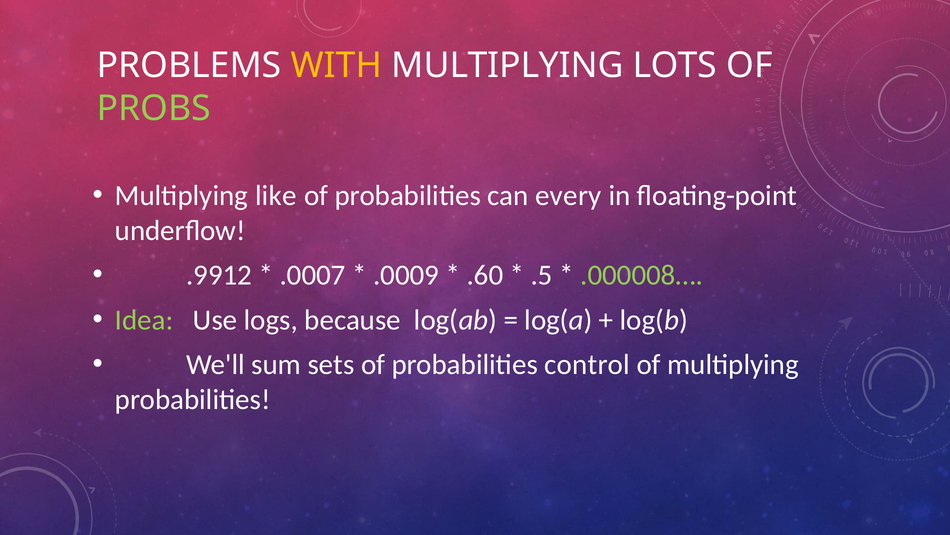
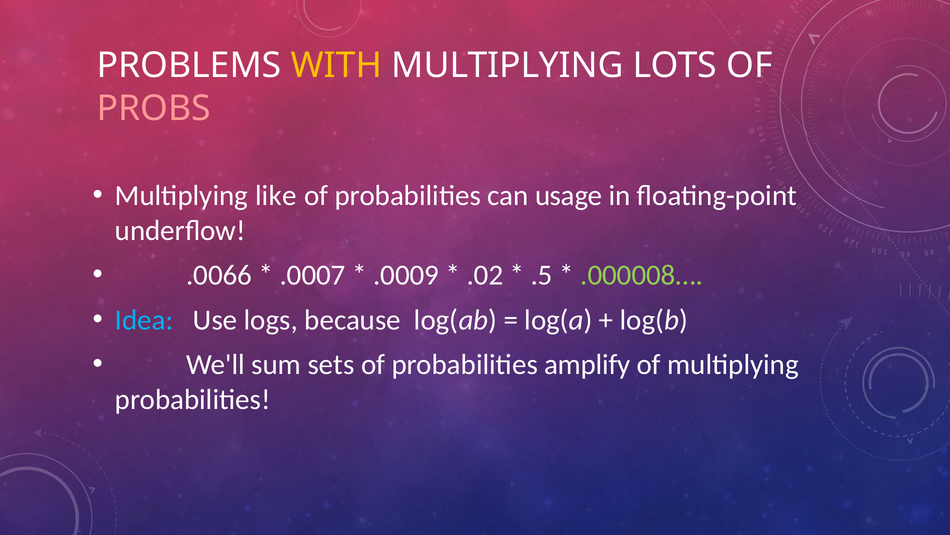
PROBS colour: light green -> pink
every: every -> usage
.9912: .9912 -> .0066
.60: .60 -> .02
Idea colour: light green -> light blue
control: control -> amplify
